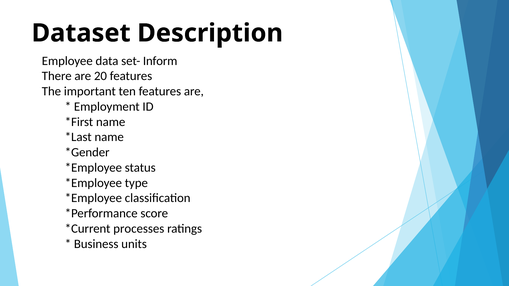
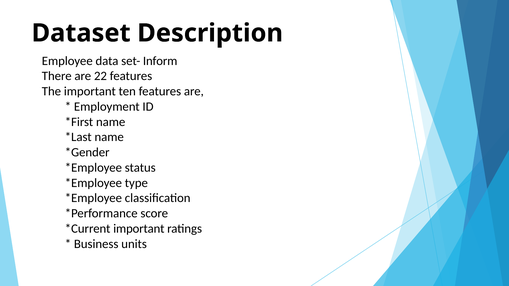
20: 20 -> 22
processes at (139, 229): processes -> important
